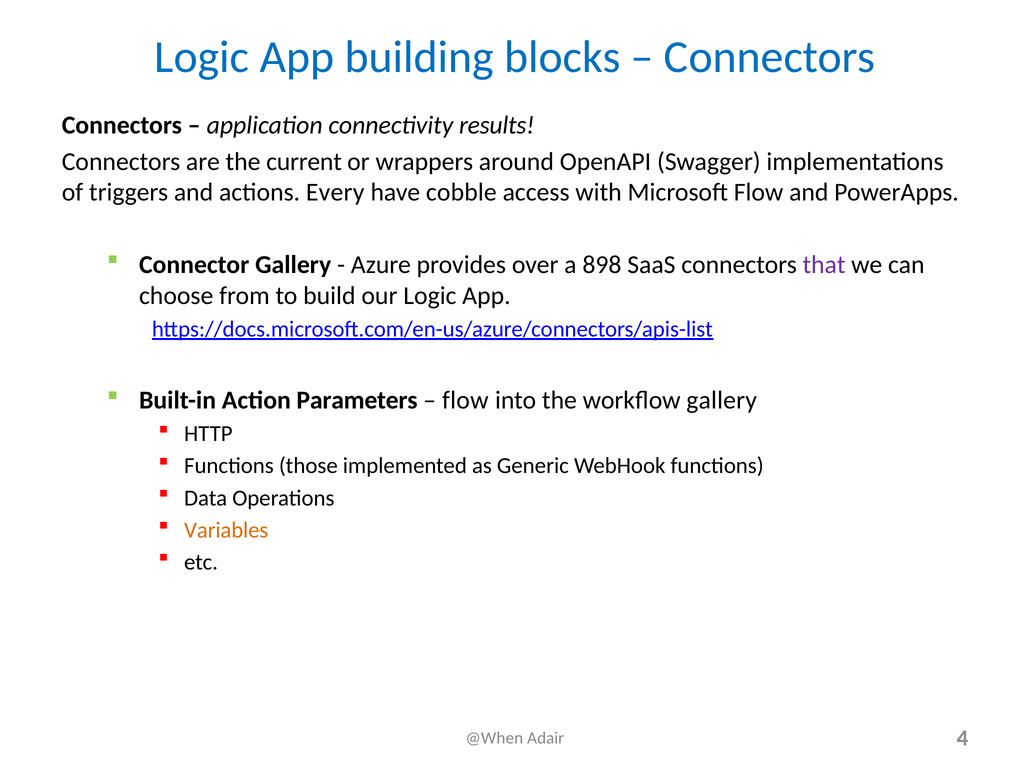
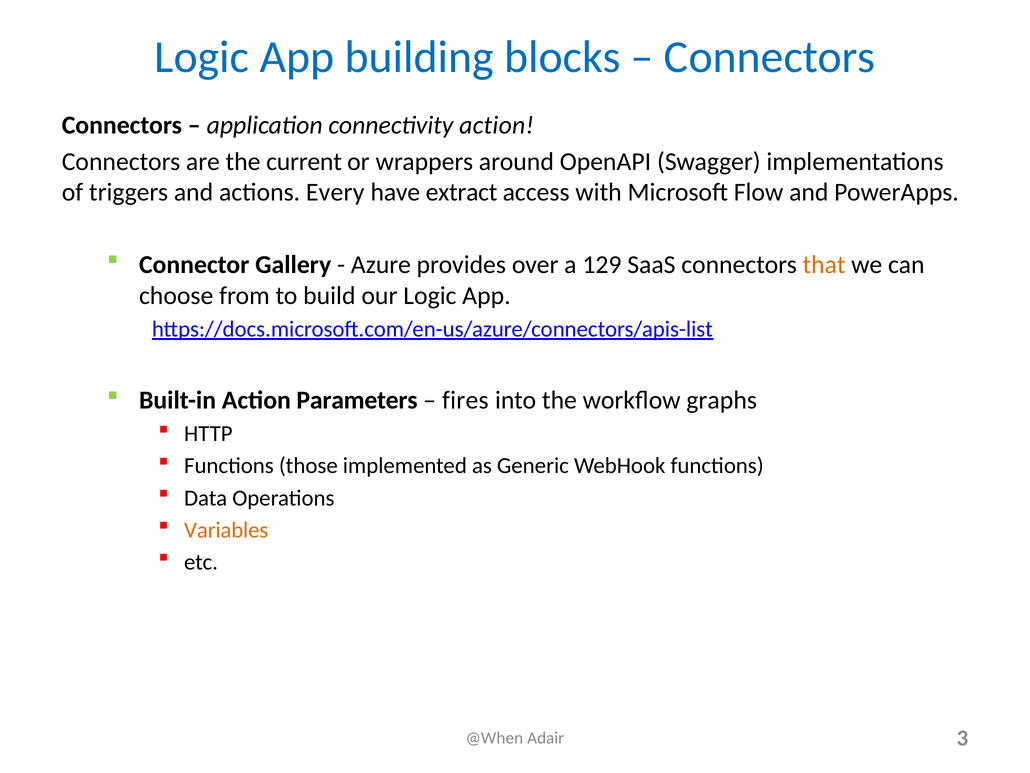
connectivity results: results -> action
cobble: cobble -> extract
898: 898 -> 129
that colour: purple -> orange
flow at (465, 400): flow -> fires
workflow gallery: gallery -> graphs
4: 4 -> 3
